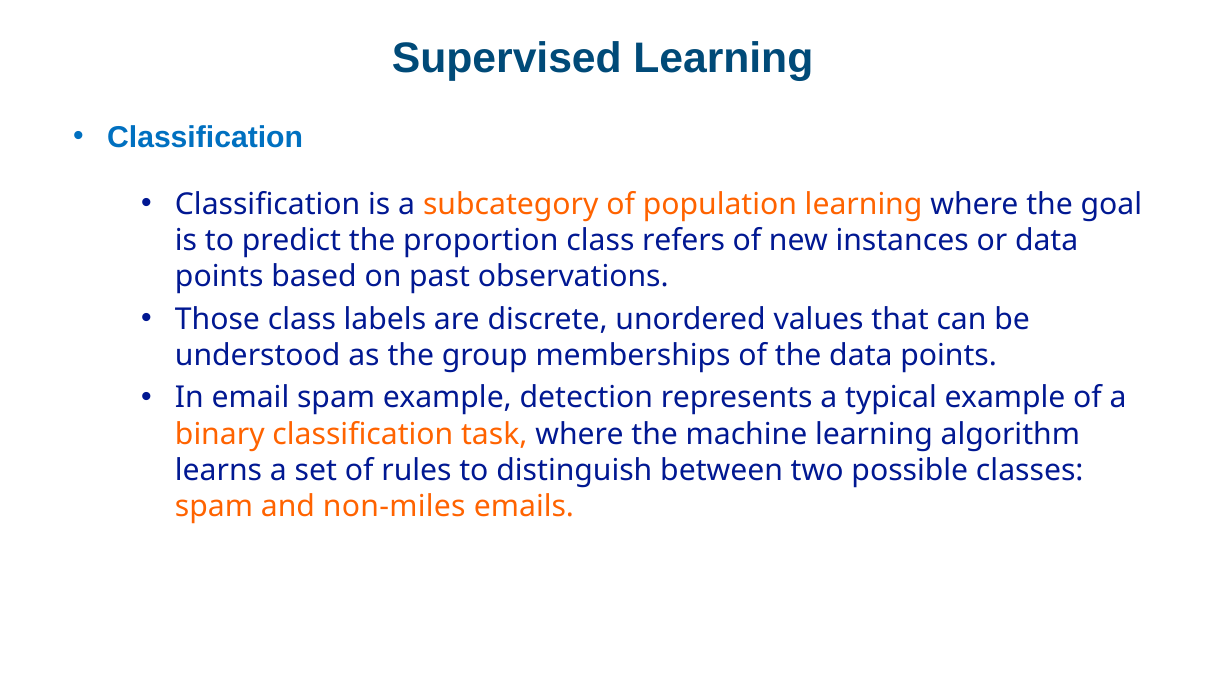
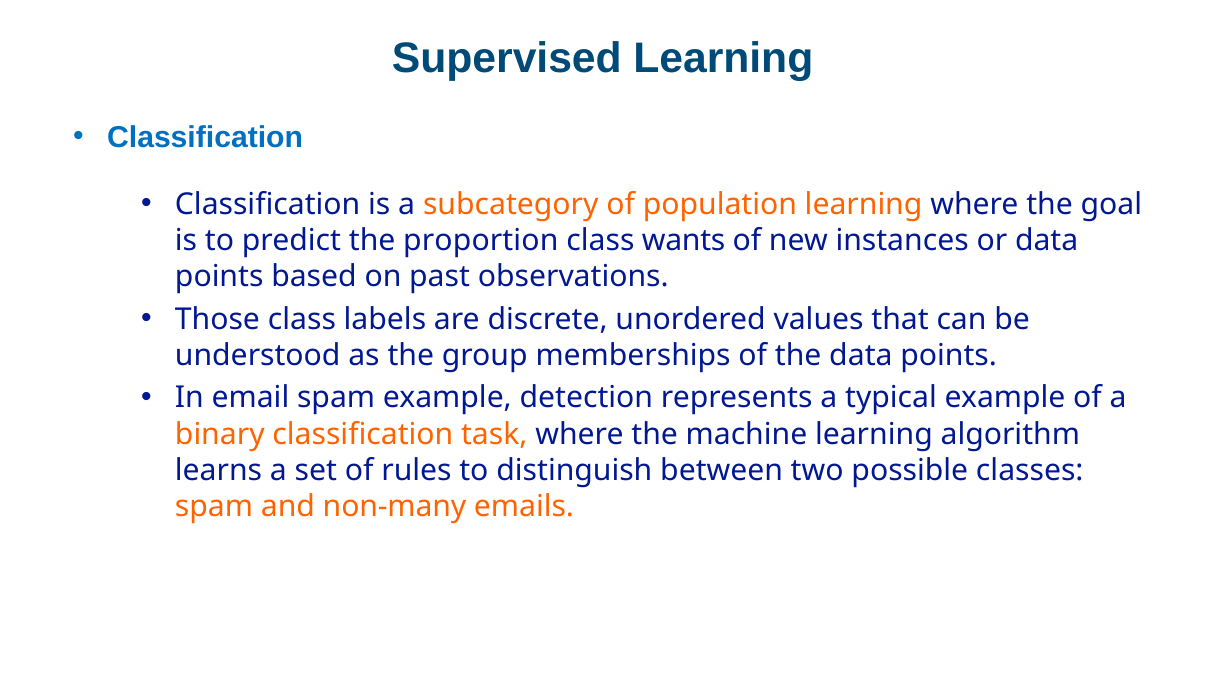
refers: refers -> wants
non-miles: non-miles -> non-many
